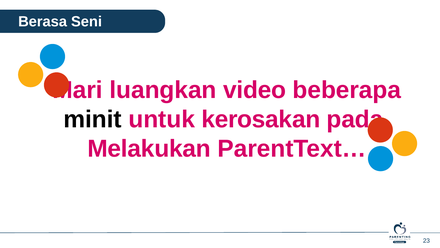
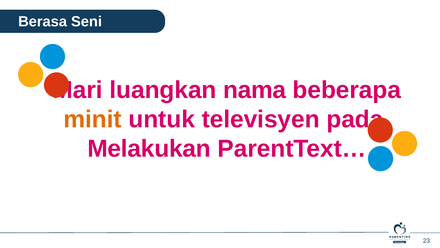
video: video -> nama
minit colour: black -> orange
kerosakan: kerosakan -> televisyen
